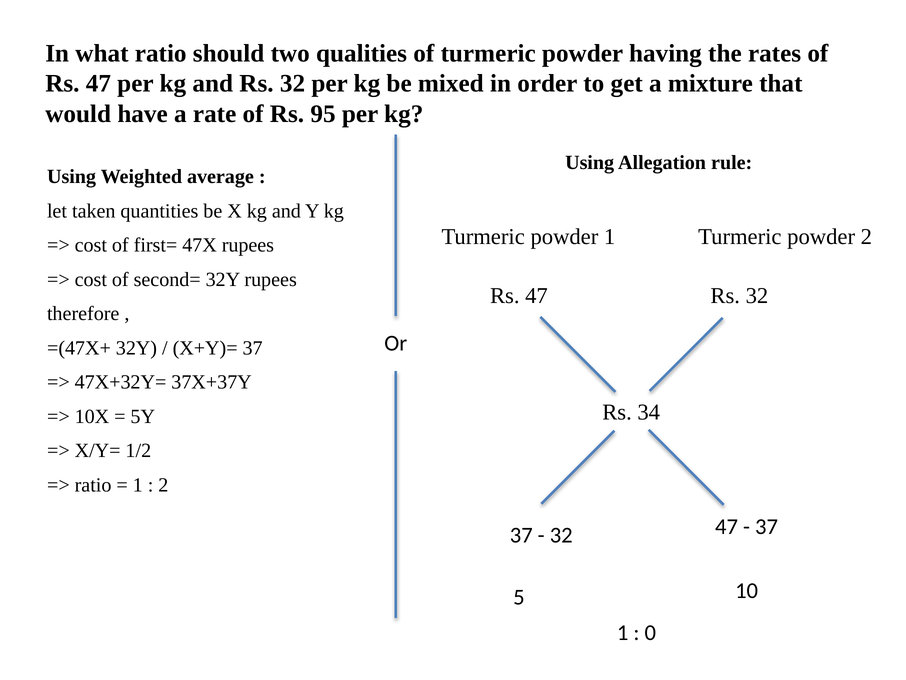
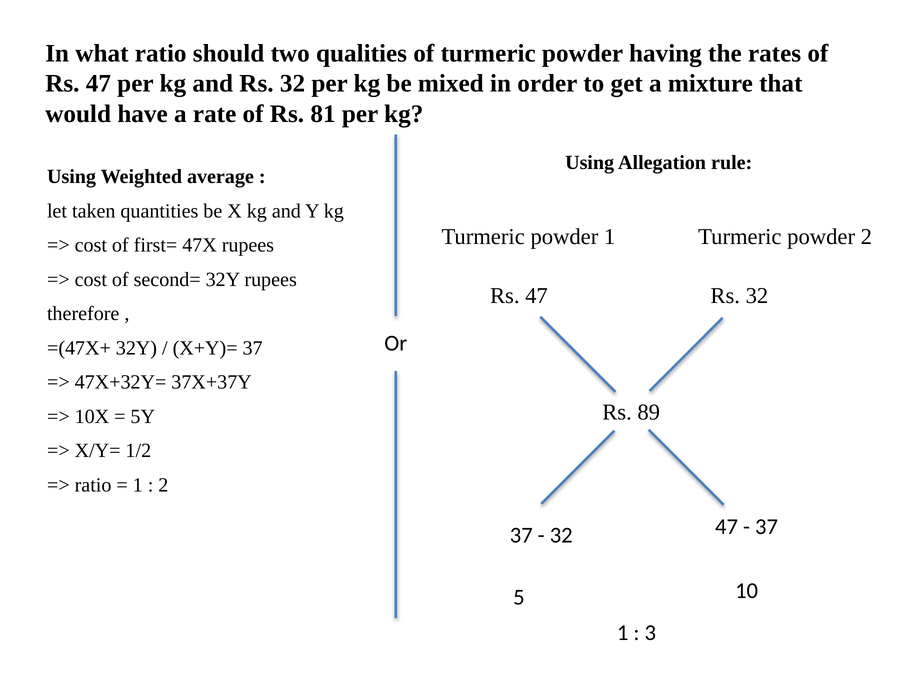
95: 95 -> 81
34: 34 -> 89
0: 0 -> 3
